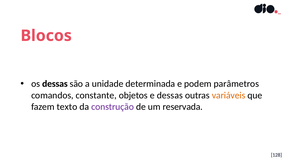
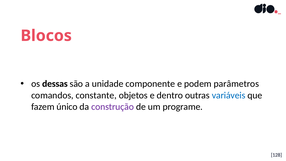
determinada: determinada -> componente
e dessas: dessas -> dentro
variáveis colour: orange -> blue
texto: texto -> único
reservada: reservada -> programe
